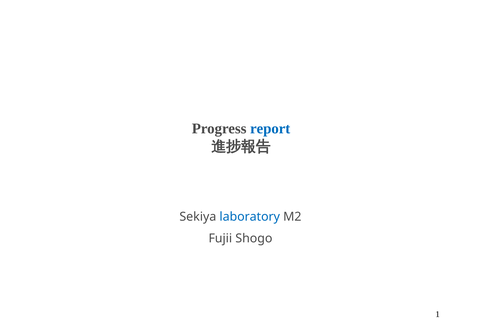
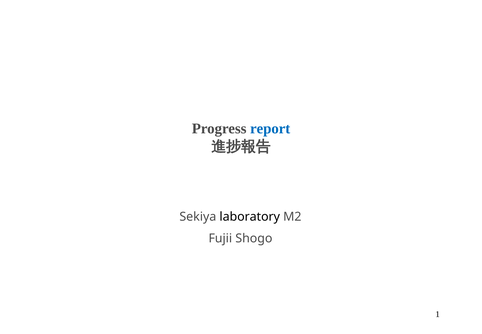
laboratory colour: blue -> black
